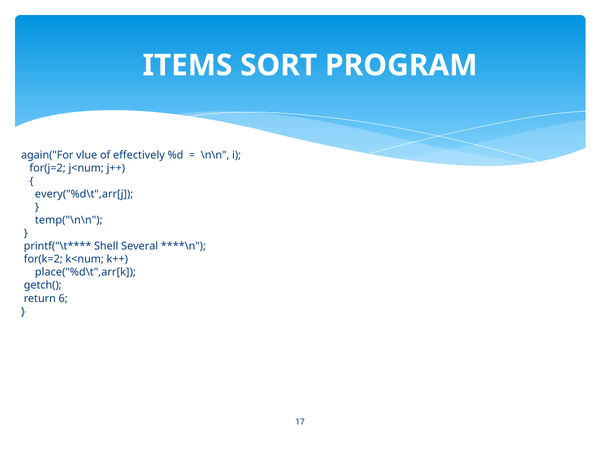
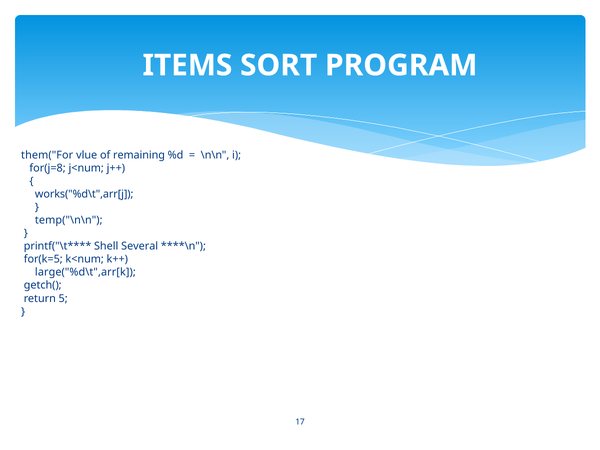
again("For: again("For -> them("For
effectively: effectively -> remaining
for(j=2: for(j=2 -> for(j=8
every("%d\t",arr[j: every("%d\t",arr[j -> works("%d\t",arr[j
for(k=2: for(k=2 -> for(k=5
place("%d\t",arr[k: place("%d\t",arr[k -> large("%d\t",arr[k
6: 6 -> 5
